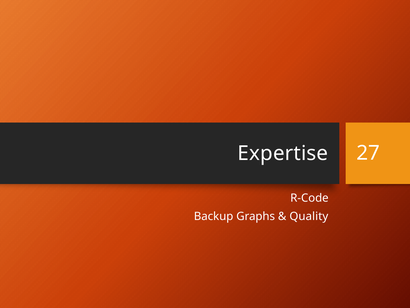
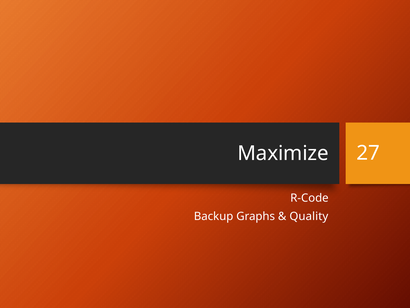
Expertise: Expertise -> Maximize
